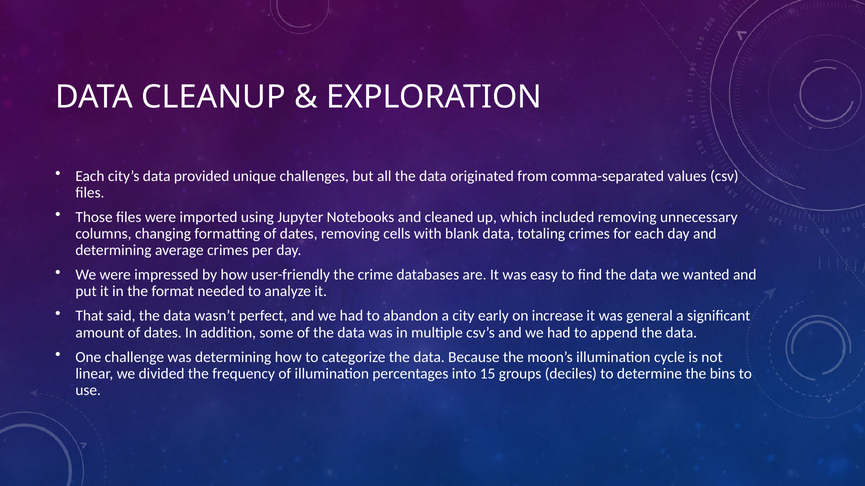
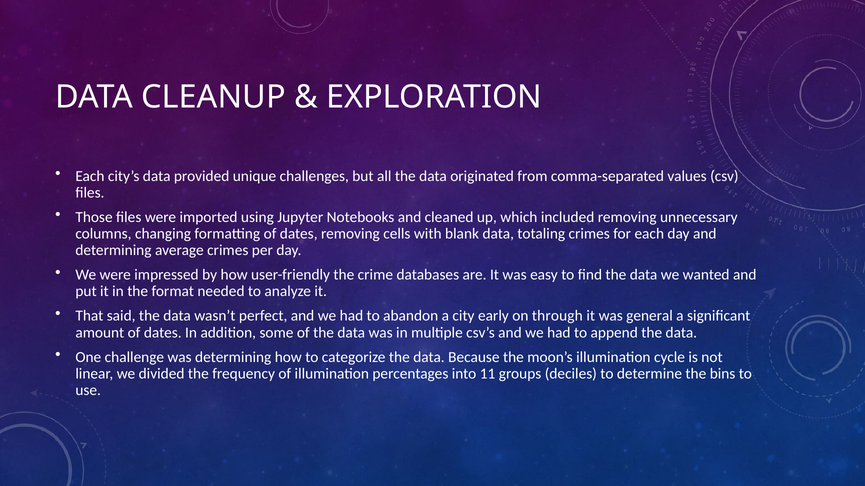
increase: increase -> through
15: 15 -> 11
